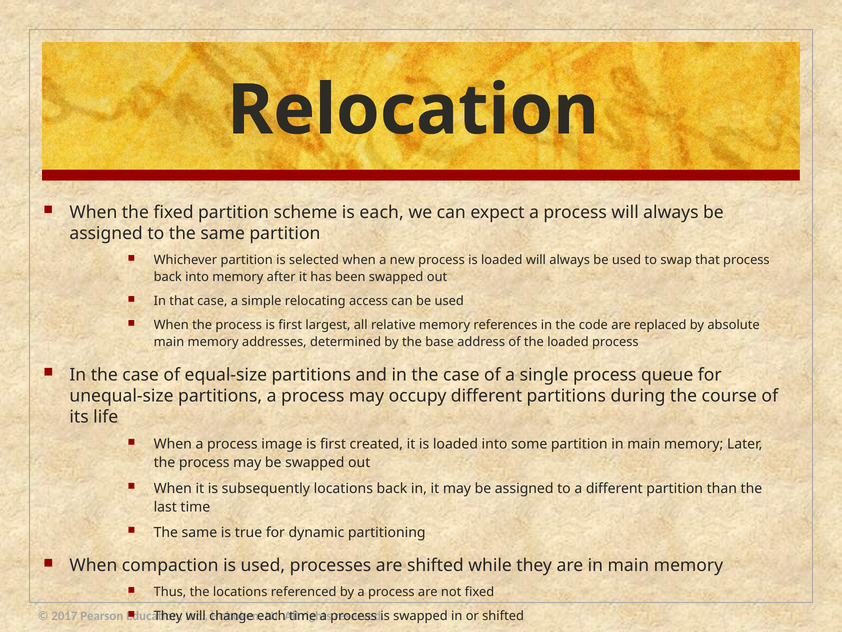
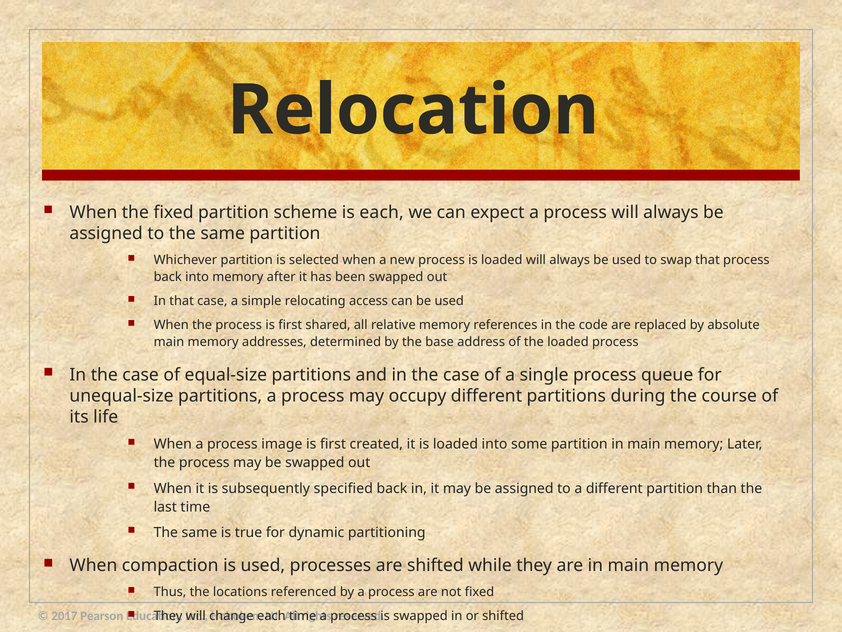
largest: largest -> shared
subsequently locations: locations -> specified
